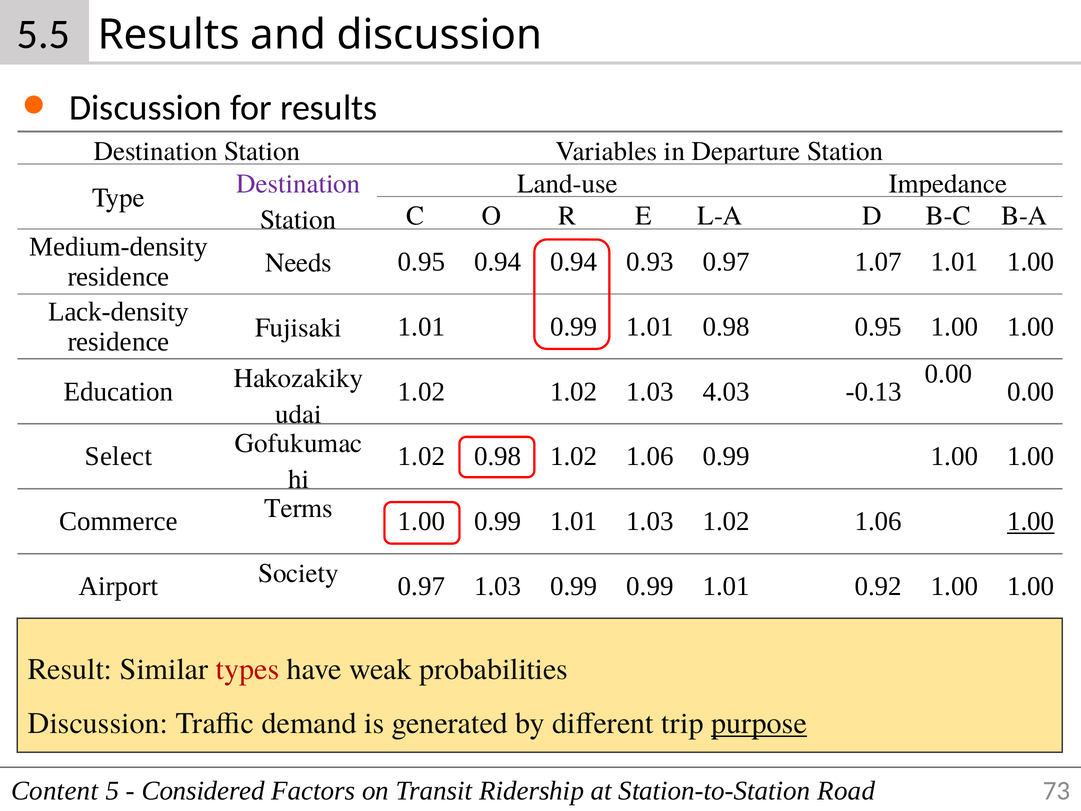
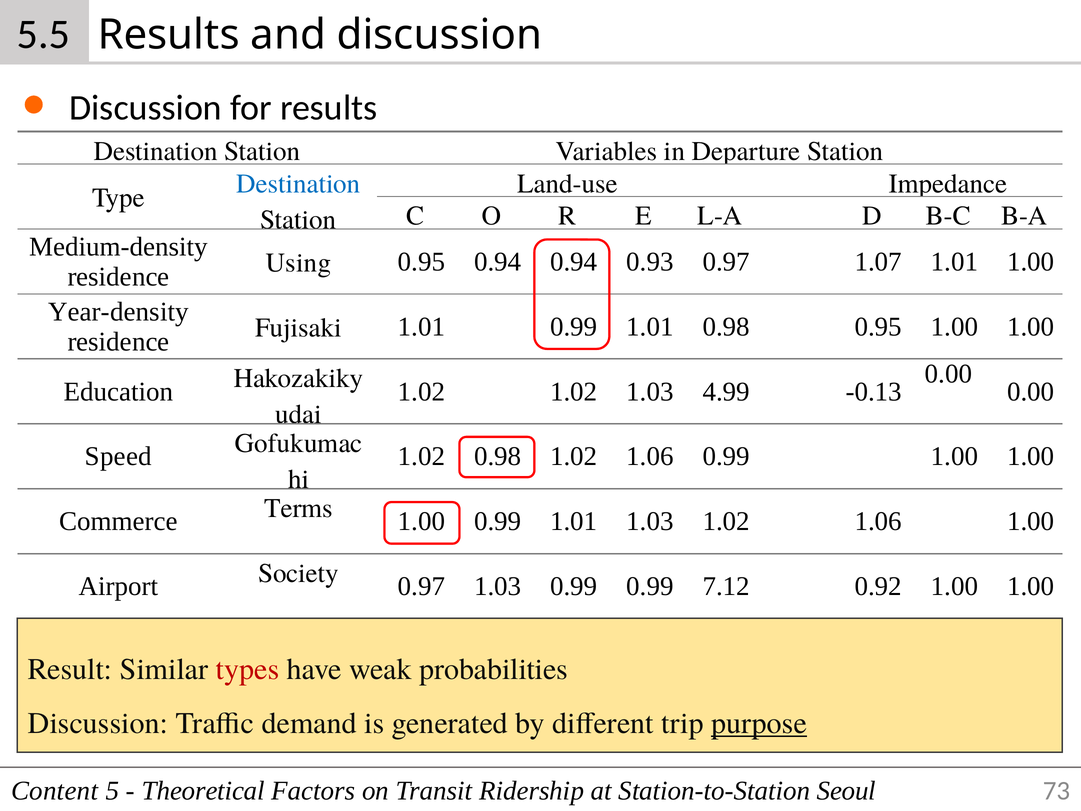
Destination at (298, 184) colour: purple -> blue
Needs: Needs -> Using
Lack-density: Lack-density -> Year-density
4.03: 4.03 -> 4.99
Select: Select -> Speed
1.00 at (1031, 521) underline: present -> none
0.99 0.99 1.01: 1.01 -> 7.12
Considered: Considered -> Theoretical
Road: Road -> Seoul
